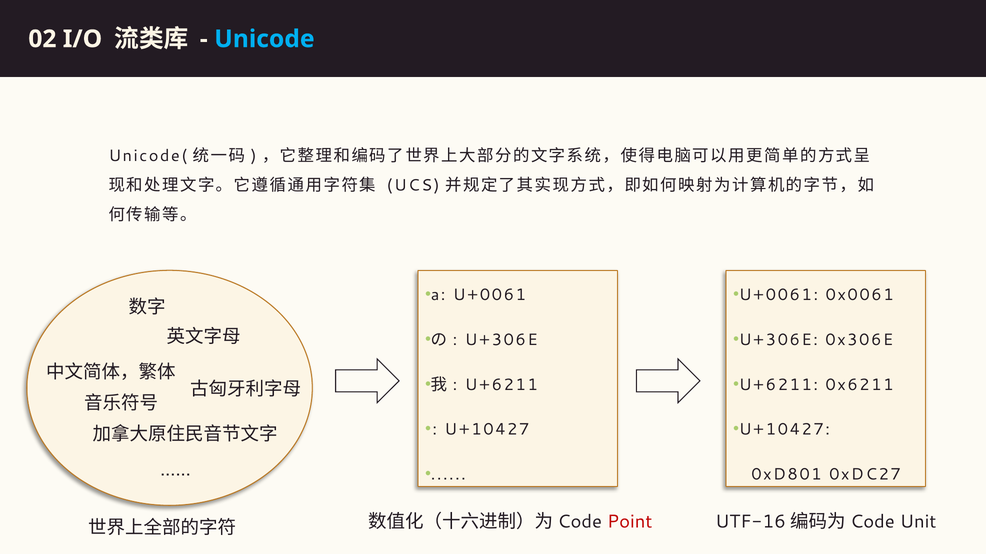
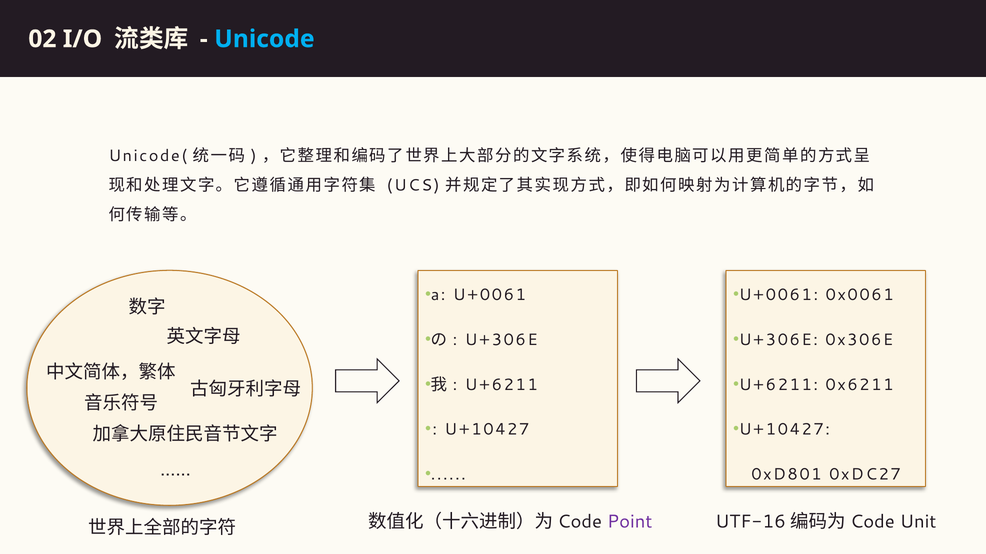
Point colour: red -> purple
